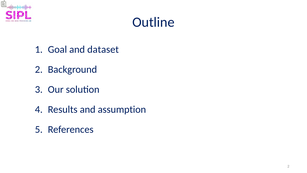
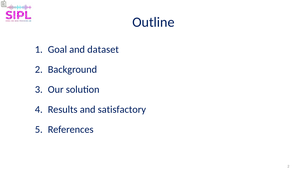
assumption: assumption -> satisfactory
